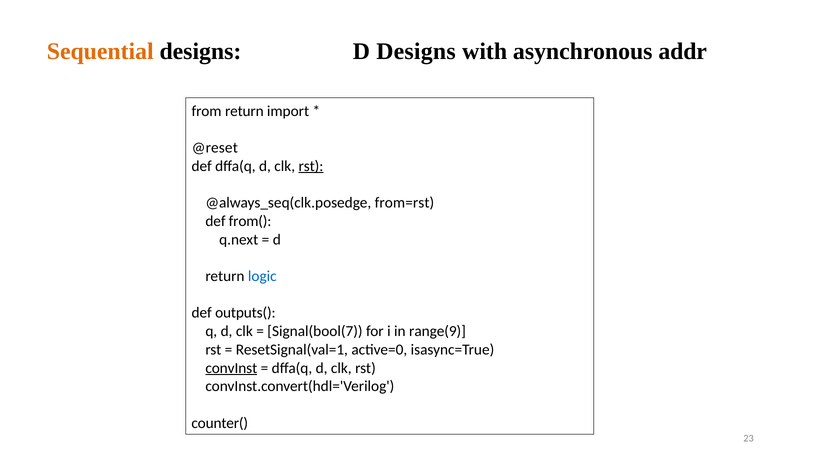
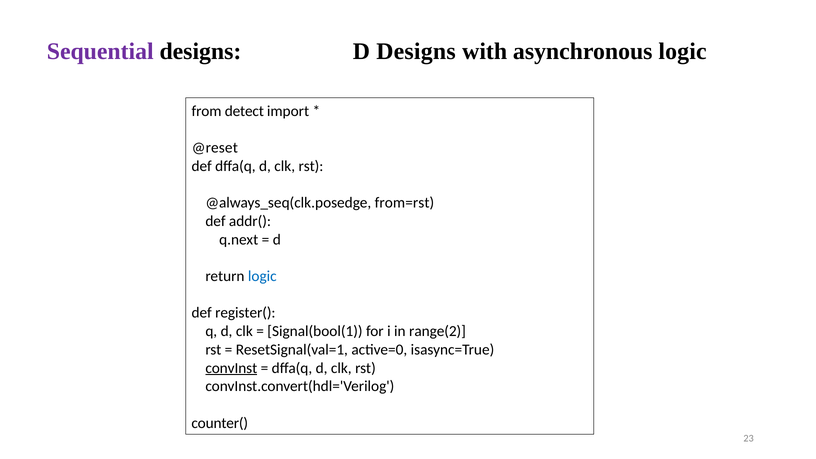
Sequential colour: orange -> purple
asynchronous addr: addr -> logic
from return: return -> detect
rst at (311, 166) underline: present -> none
from(: from( -> addr(
outputs(: outputs( -> register(
Signal(bool(7: Signal(bool(7 -> Signal(bool(1
range(9: range(9 -> range(2
